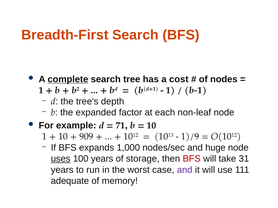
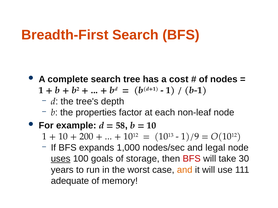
complete underline: present -> none
expanded: expanded -> properties
71: 71 -> 58
909: 909 -> 200
huge: huge -> legal
100 years: years -> goals
31: 31 -> 30
and at (185, 170) colour: purple -> orange
